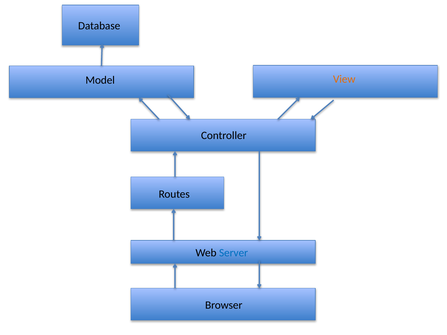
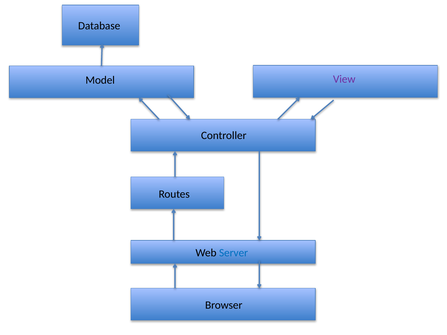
View colour: orange -> purple
